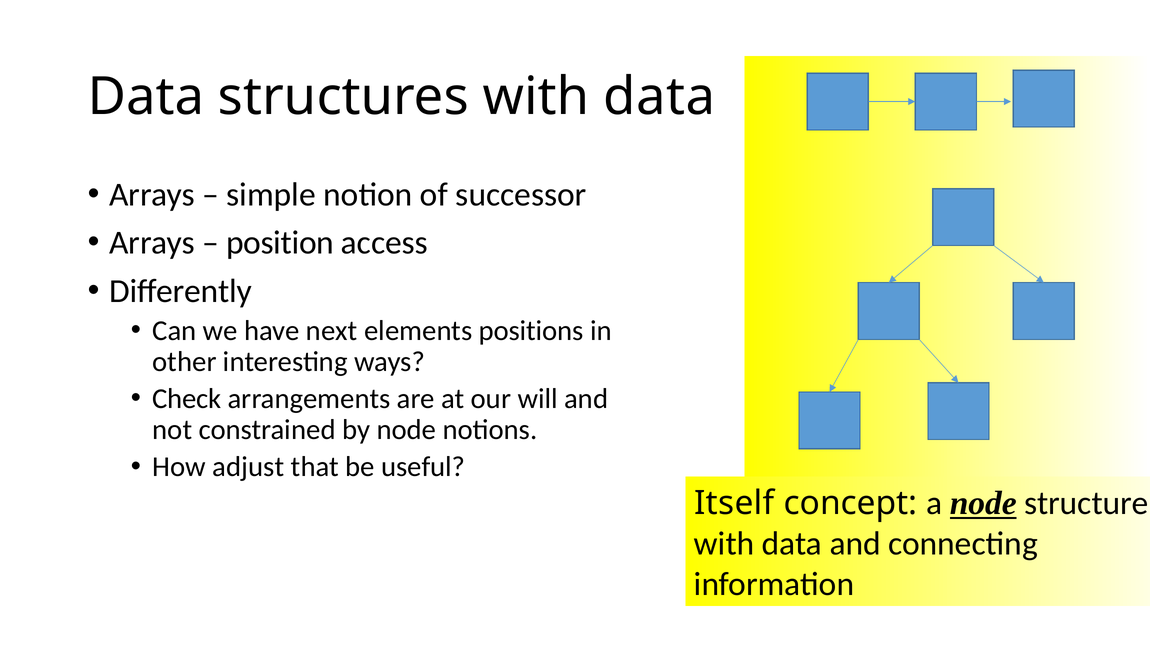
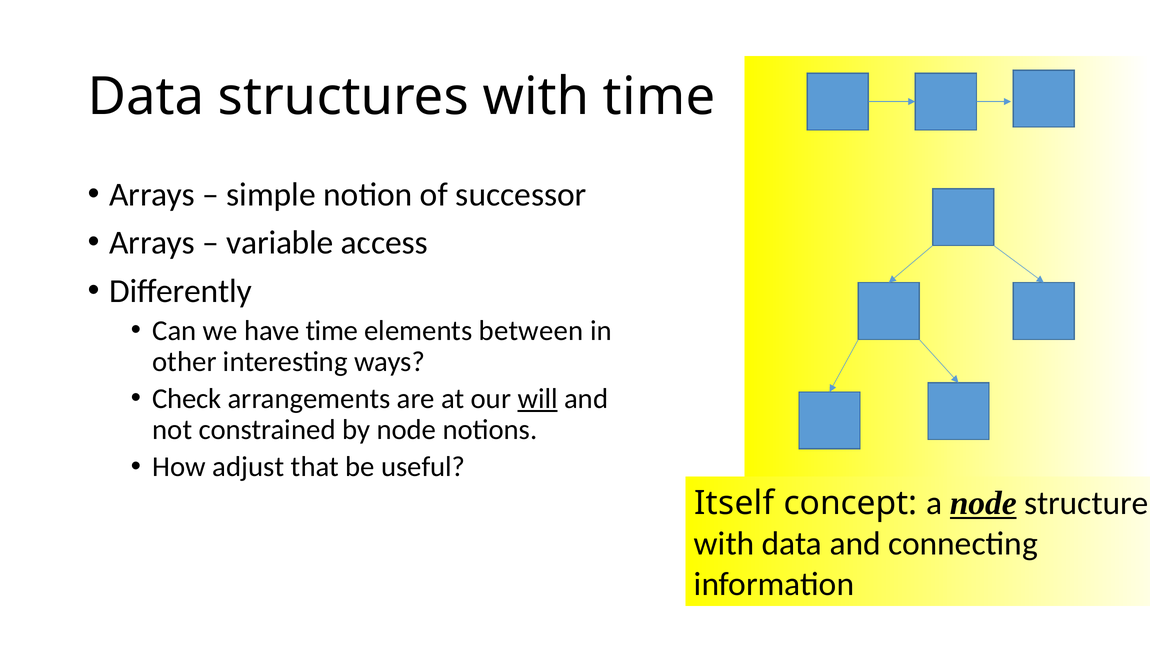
structures with data: data -> time
position: position -> variable
have next: next -> time
positions: positions -> between
will underline: none -> present
